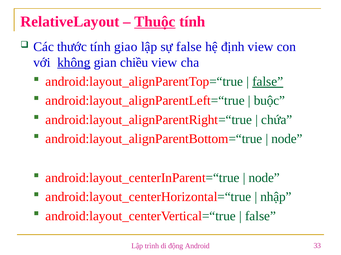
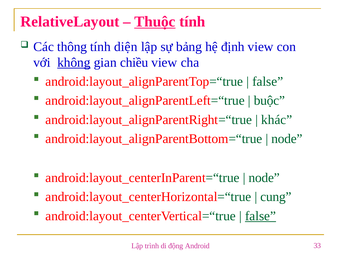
thước: thước -> thông
giao: giao -> diện
sự false: false -> bảng
false at (268, 82) underline: present -> none
chứa: chứa -> khác
nhập: nhập -> cung
false at (260, 217) underline: none -> present
